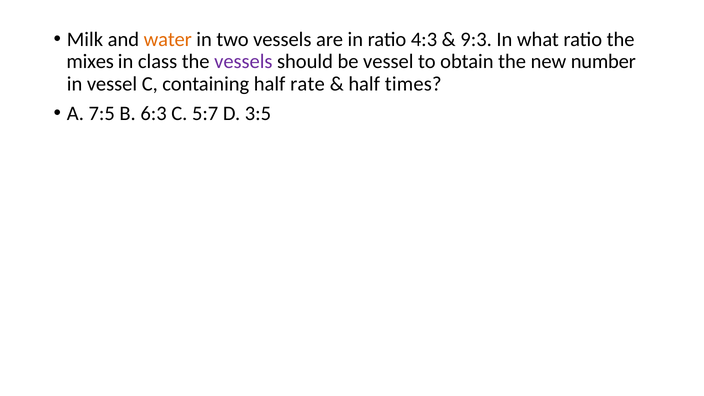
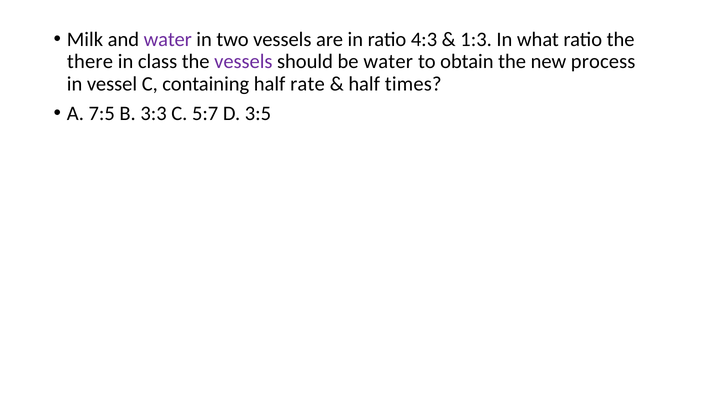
water at (168, 39) colour: orange -> purple
9:3: 9:3 -> 1:3
mixes: mixes -> there
be vessel: vessel -> water
number: number -> process
6:3: 6:3 -> 3:3
